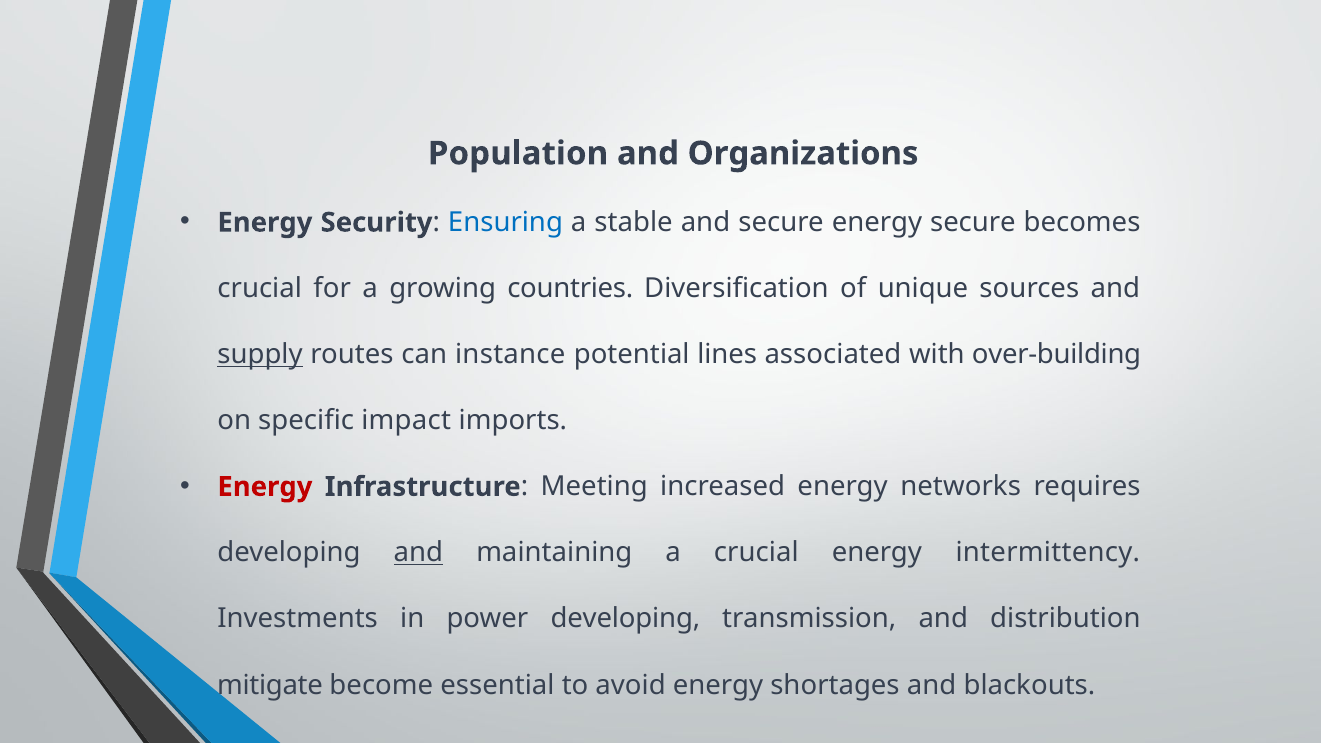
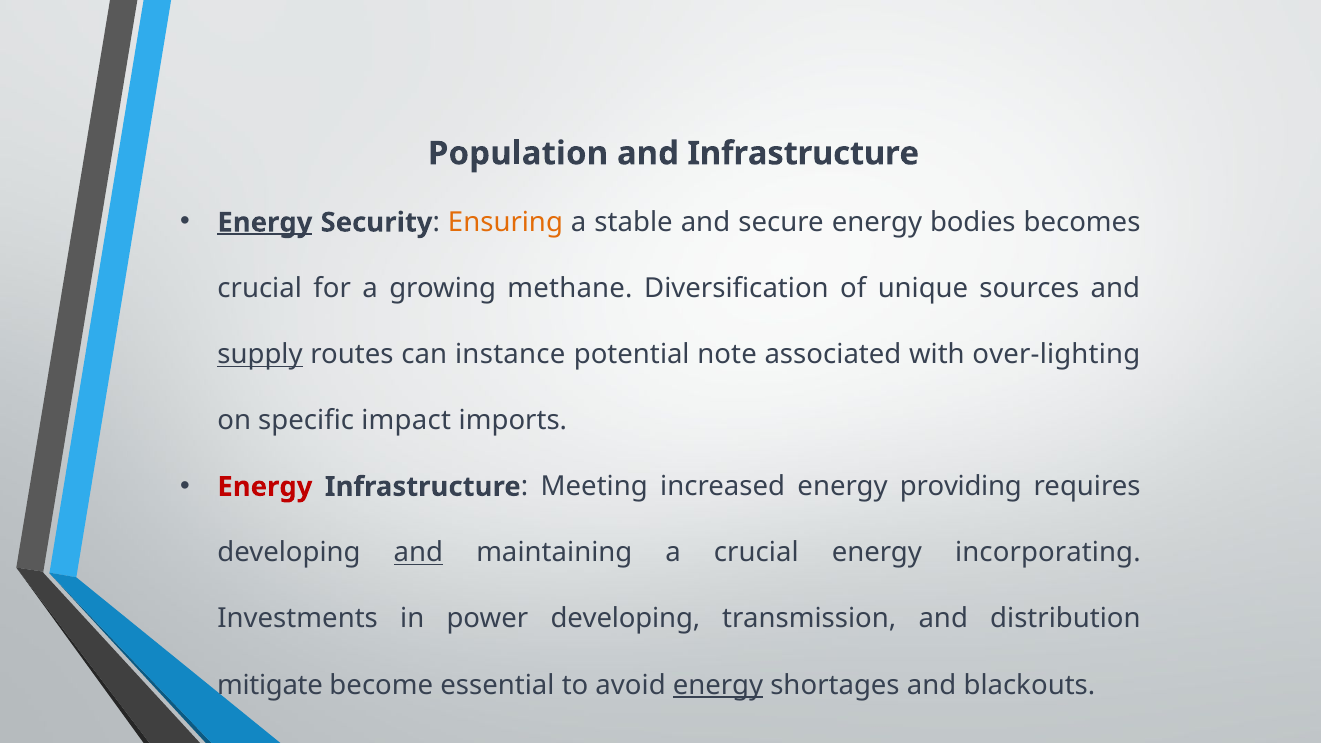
and Organizations: Organizations -> Infrastructure
Energy at (265, 222) underline: none -> present
Ensuring colour: blue -> orange
energy secure: secure -> bodies
countries: countries -> methane
lines: lines -> note
over-building: over-building -> over-lighting
networks: networks -> providing
intermittency: intermittency -> incorporating
energy at (718, 685) underline: none -> present
